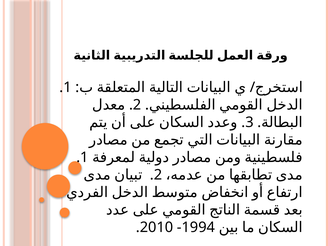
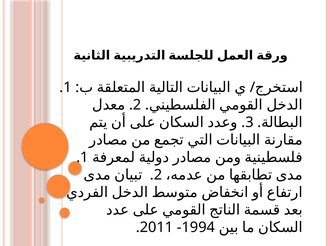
2010: 2010 -> 2011
